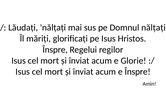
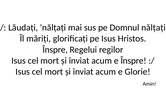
e Glorie: Glorie -> Înspre
e Înspre: Înspre -> Glorie
